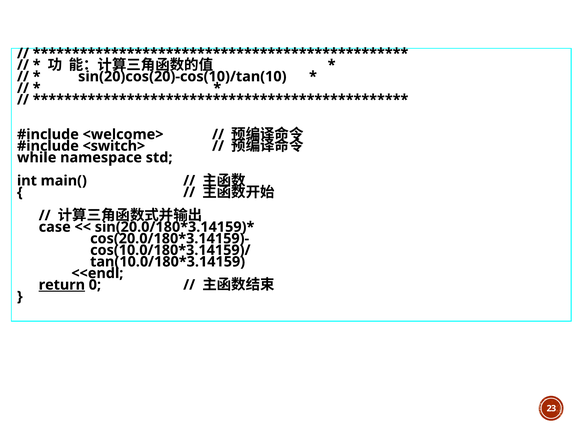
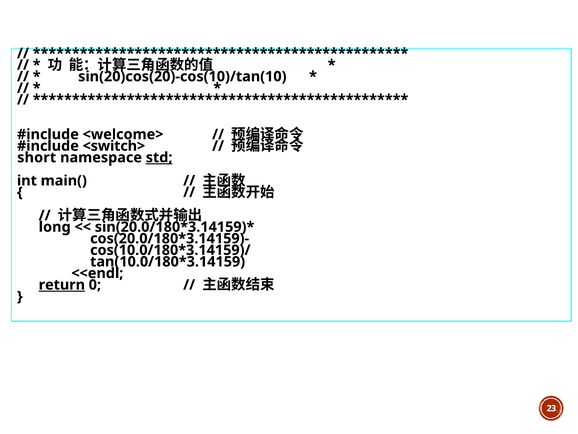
while: while -> short
std underline: none -> present
case: case -> long
